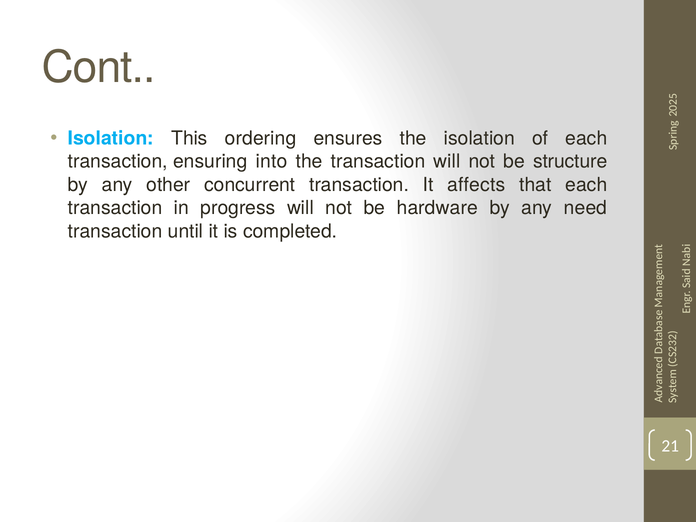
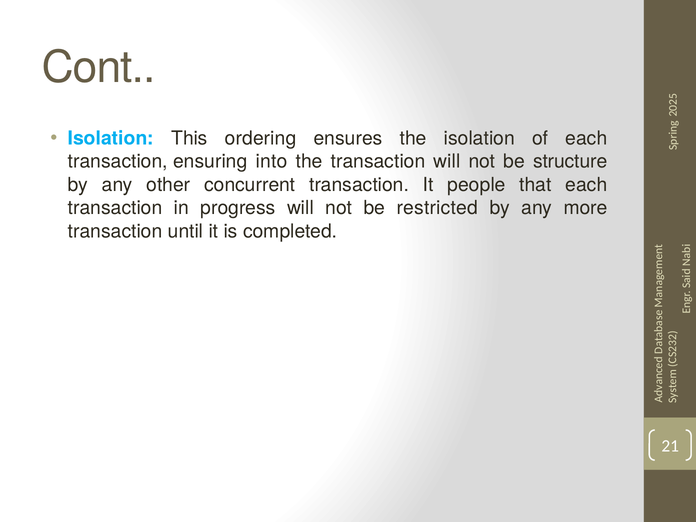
affects: affects -> people
hardware: hardware -> restricted
need: need -> more
